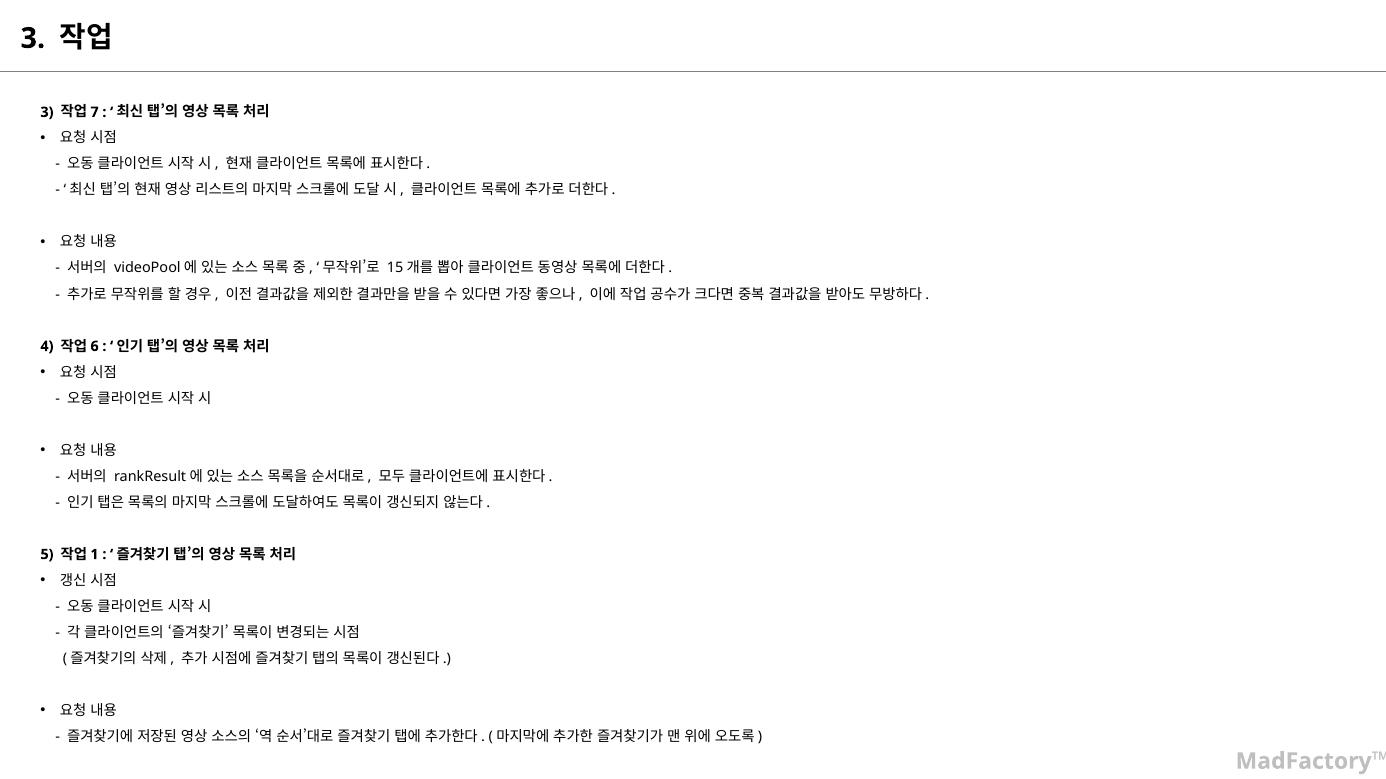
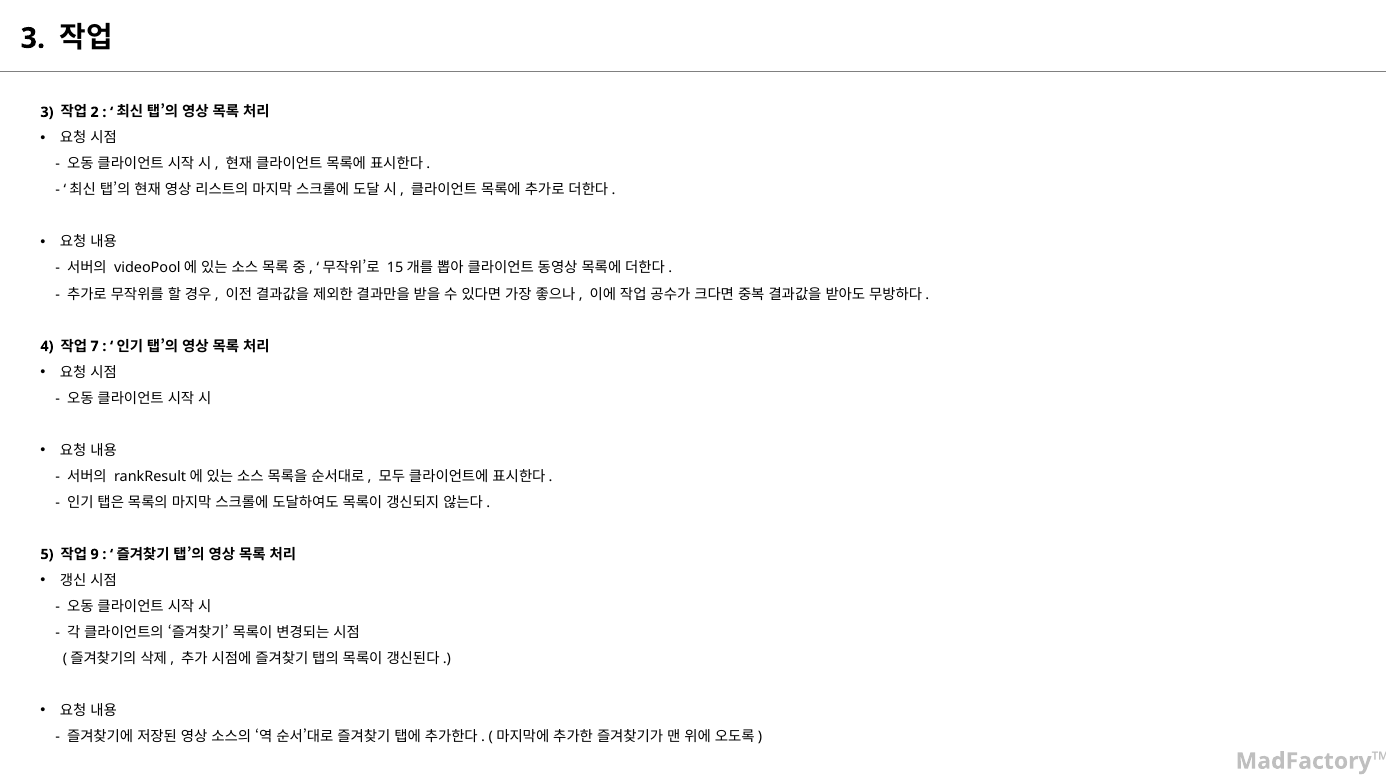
7: 7 -> 2
6: 6 -> 7
1: 1 -> 9
